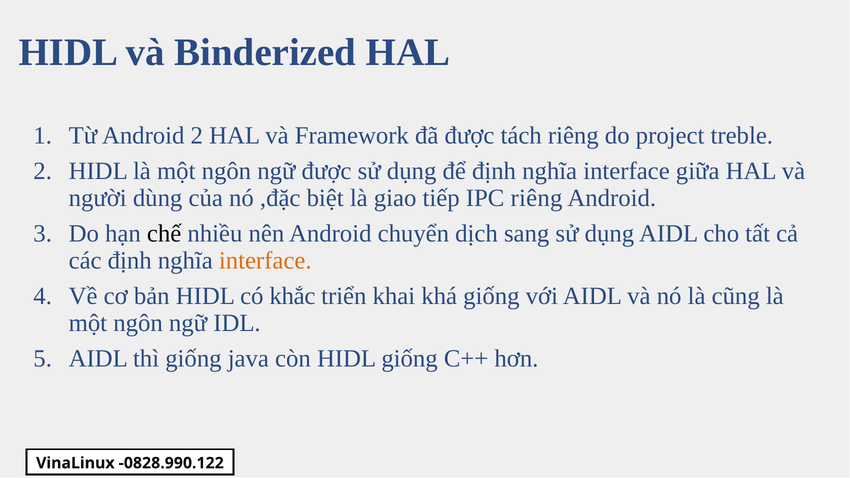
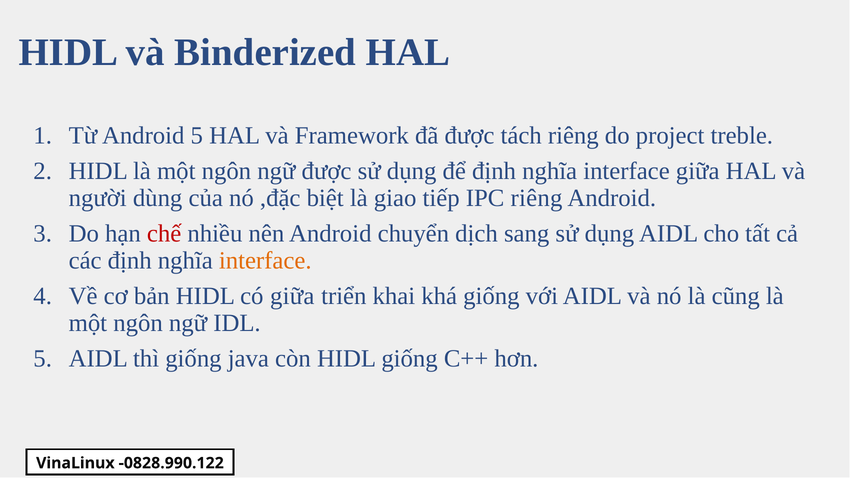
Android 2: 2 -> 5
chế colour: black -> red
có khắc: khắc -> giữa
